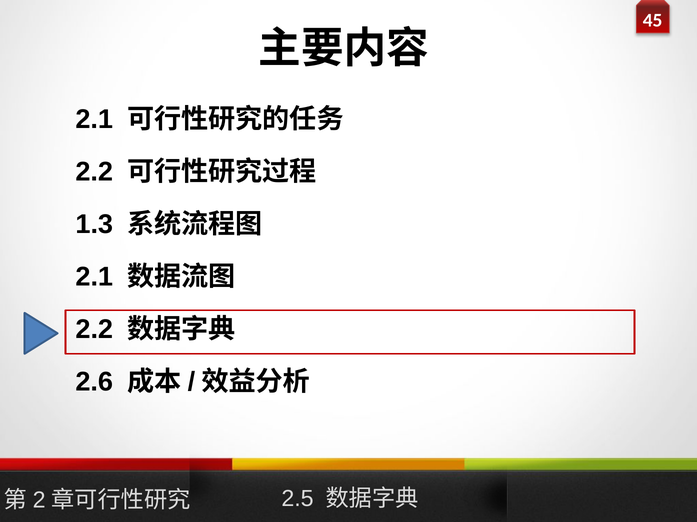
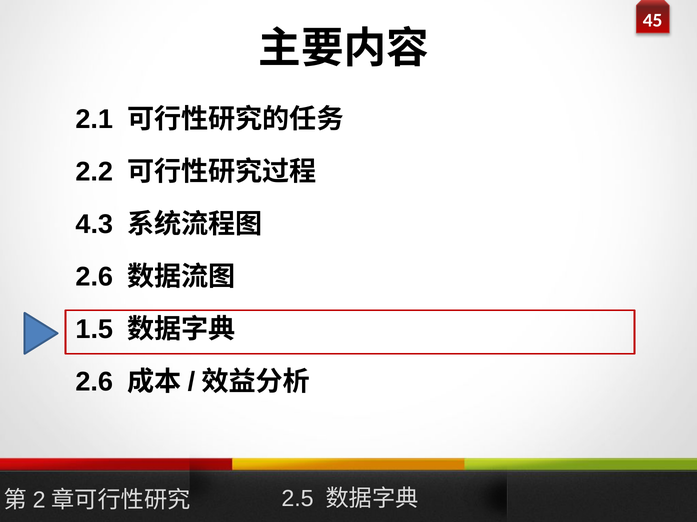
1.3: 1.3 -> 4.3
2.1 at (94, 277): 2.1 -> 2.6
2.2 at (94, 330): 2.2 -> 1.5
